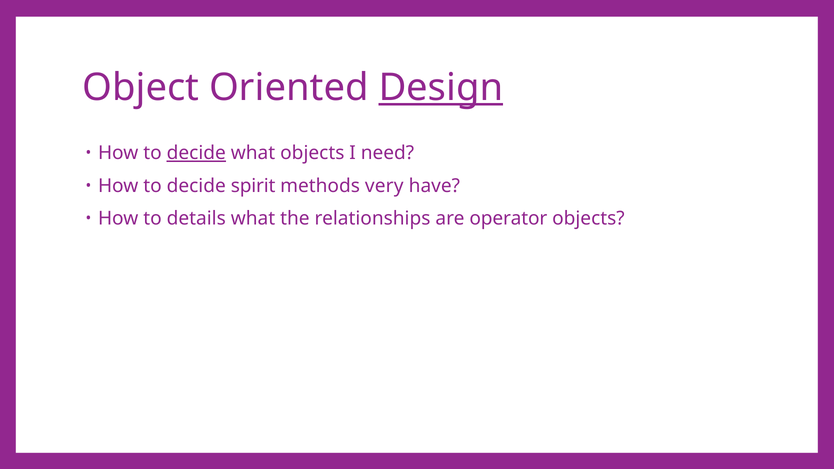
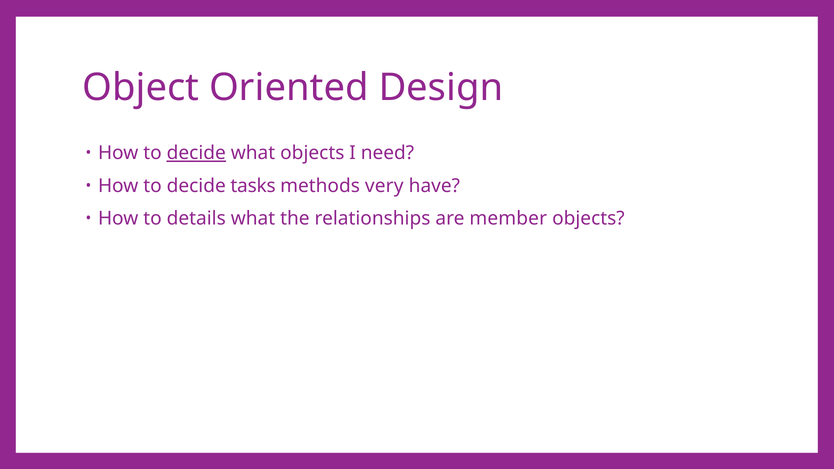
Design underline: present -> none
spirit: spirit -> tasks
operator: operator -> member
